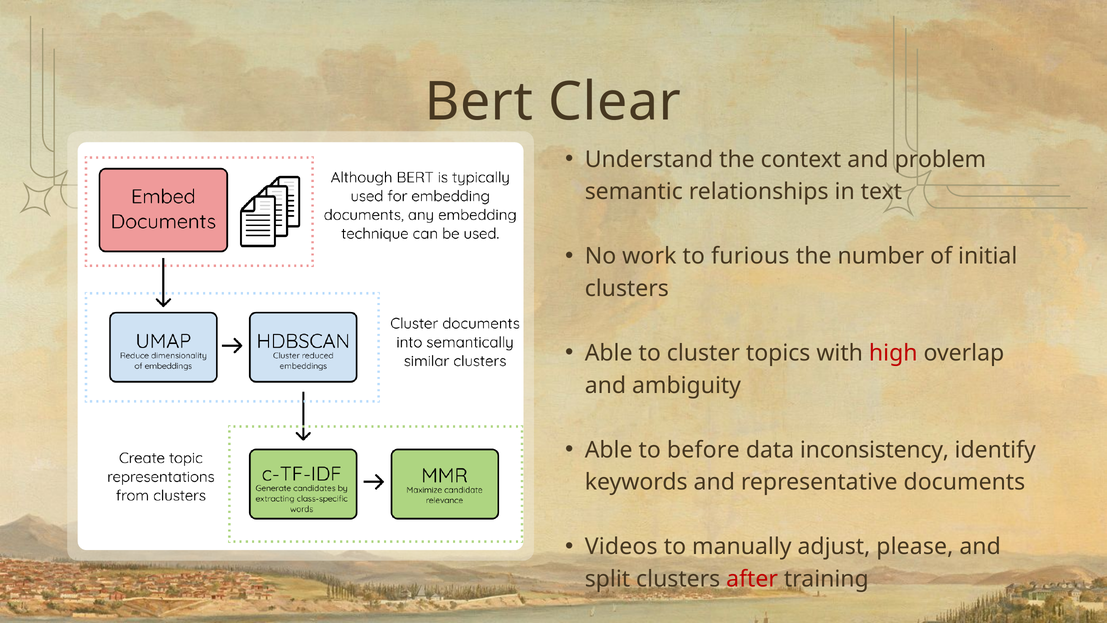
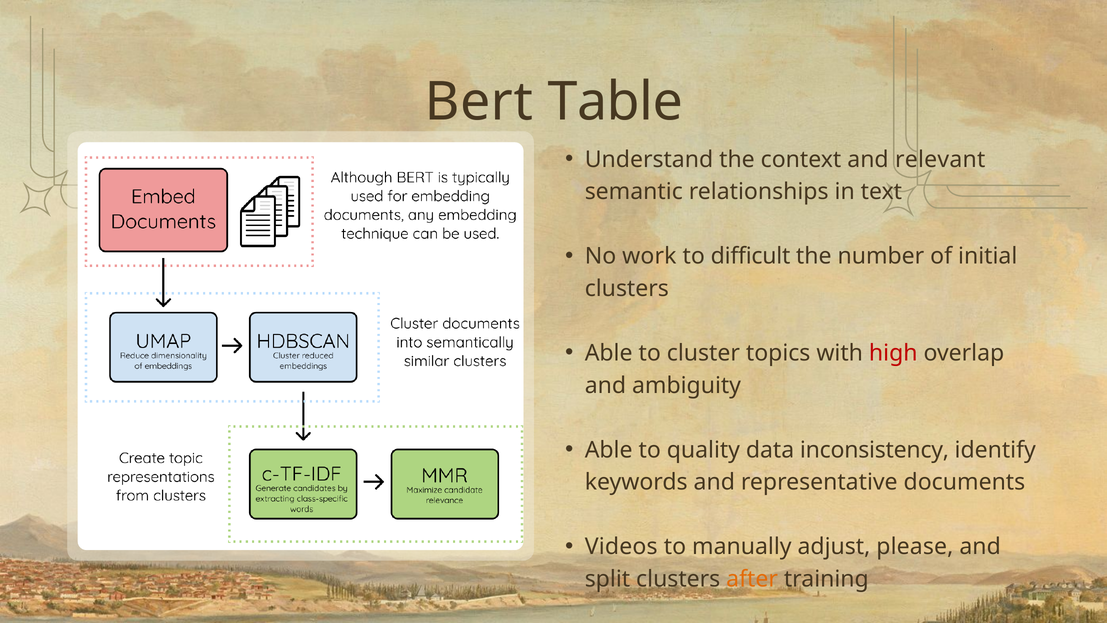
Clear: Clear -> Table
problem: problem -> relevant
furious: furious -> difficult
before: before -> quality
after colour: red -> orange
